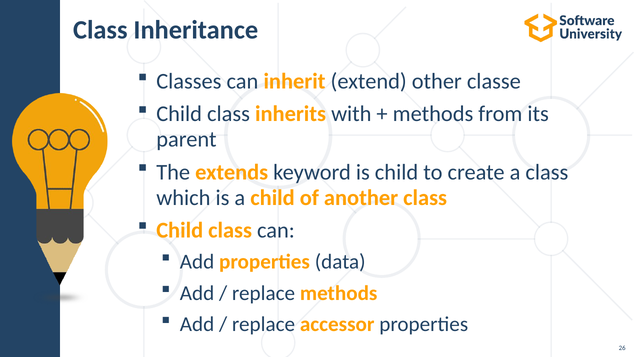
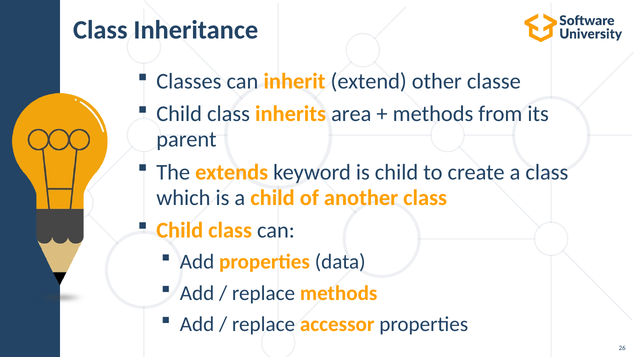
with: with -> area
